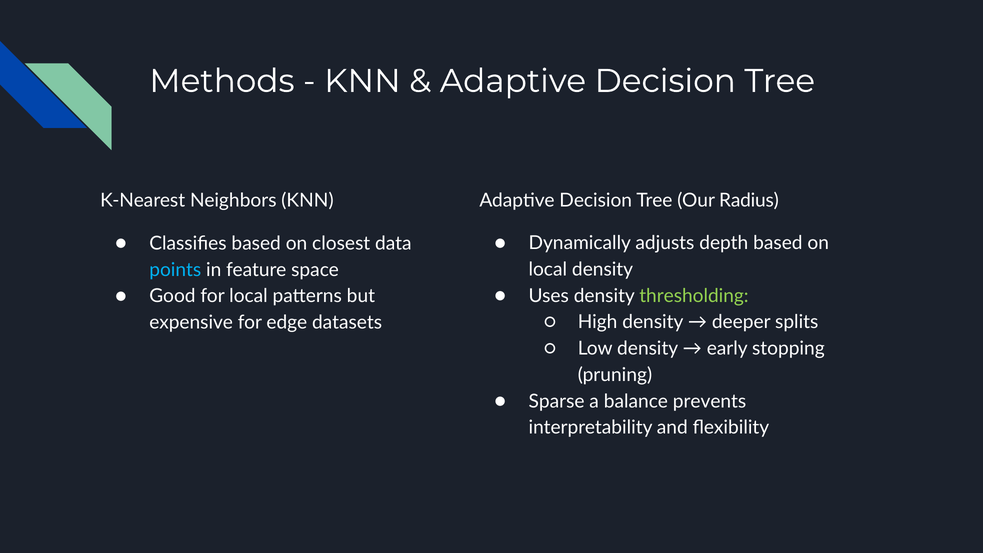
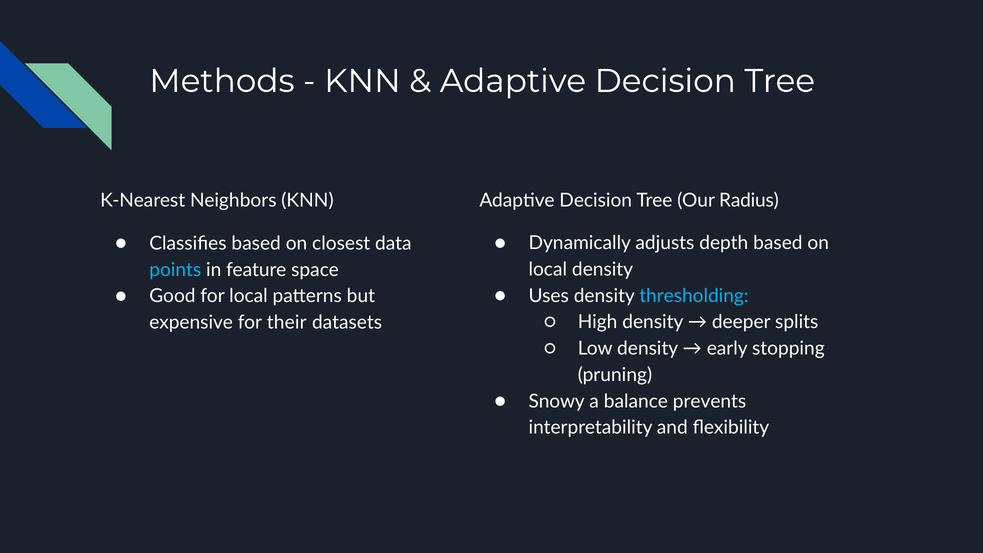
thresholding colour: light green -> light blue
edge: edge -> their
Sparse: Sparse -> Snowy
